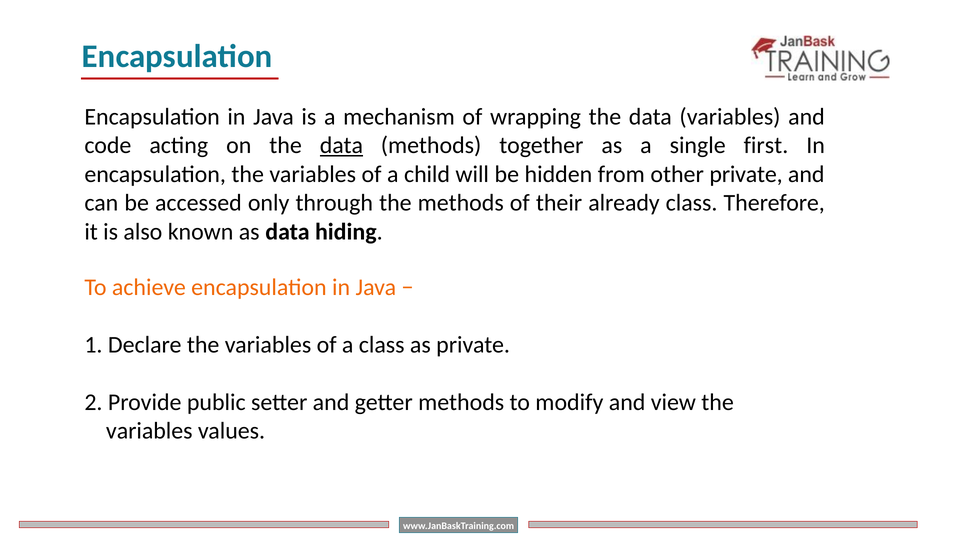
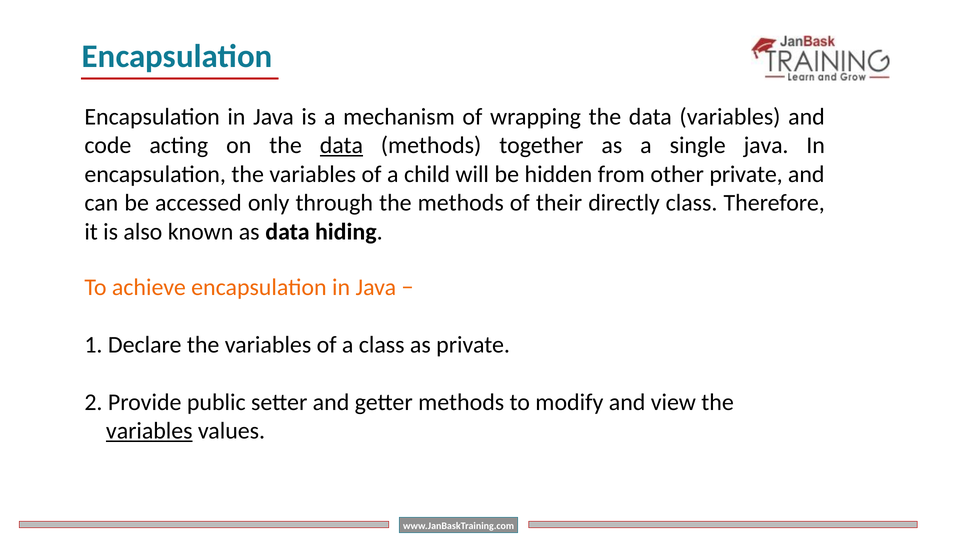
single first: first -> java
already: already -> directly
variables at (149, 431) underline: none -> present
